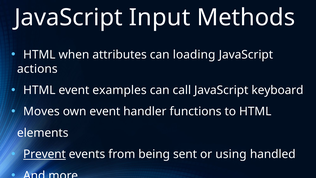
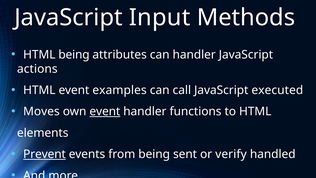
HTML when: when -> being
can loading: loading -> handler
keyboard: keyboard -> executed
event at (105, 111) underline: none -> present
using: using -> verify
